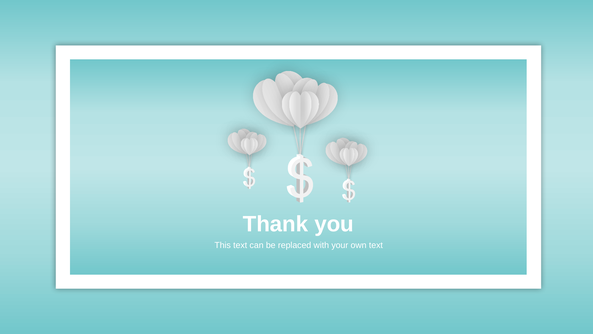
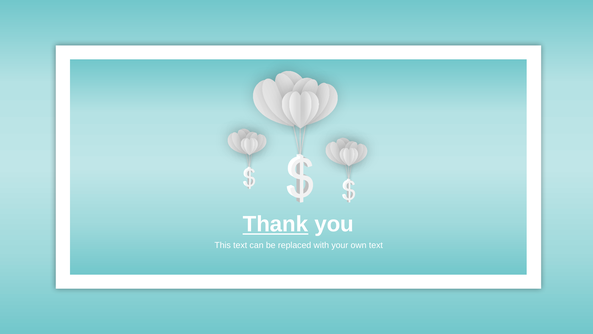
Thank underline: none -> present
